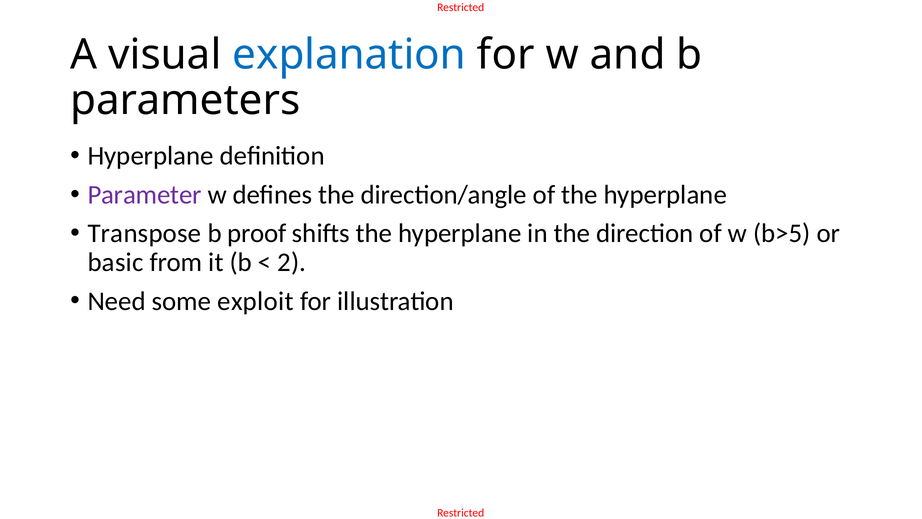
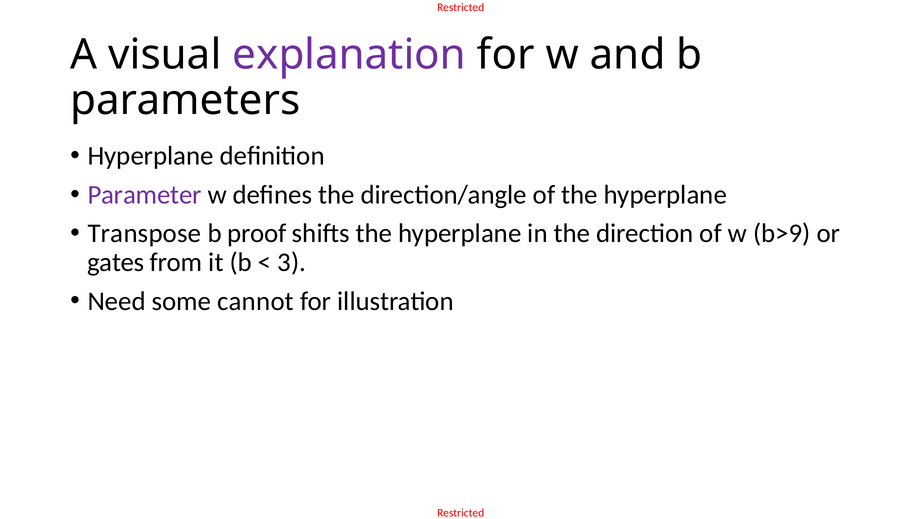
explanation colour: blue -> purple
b>5: b>5 -> b>9
basic: basic -> gates
2: 2 -> 3
exploit: exploit -> cannot
